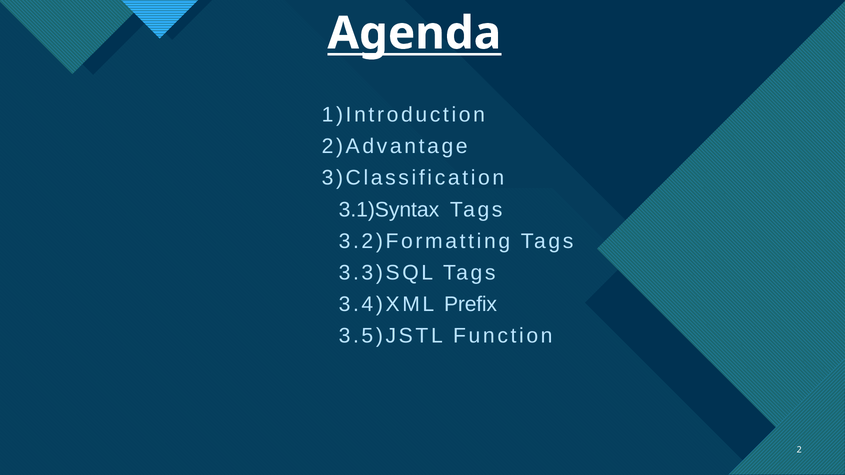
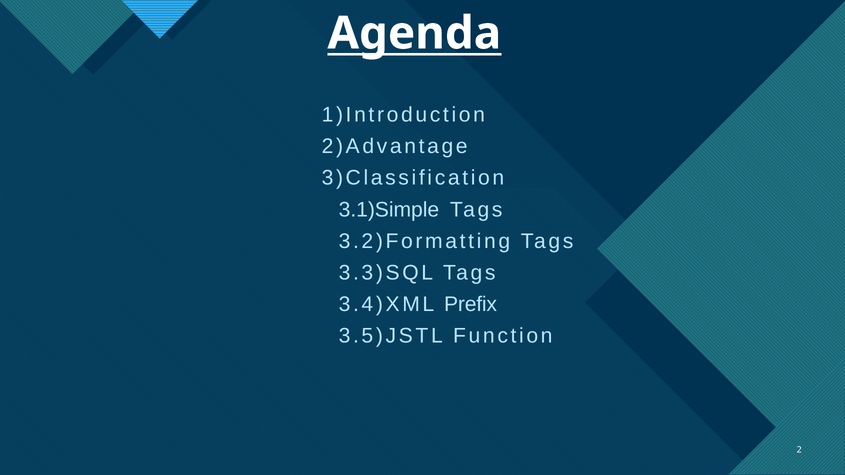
3.1)Syntax: 3.1)Syntax -> 3.1)Simple
